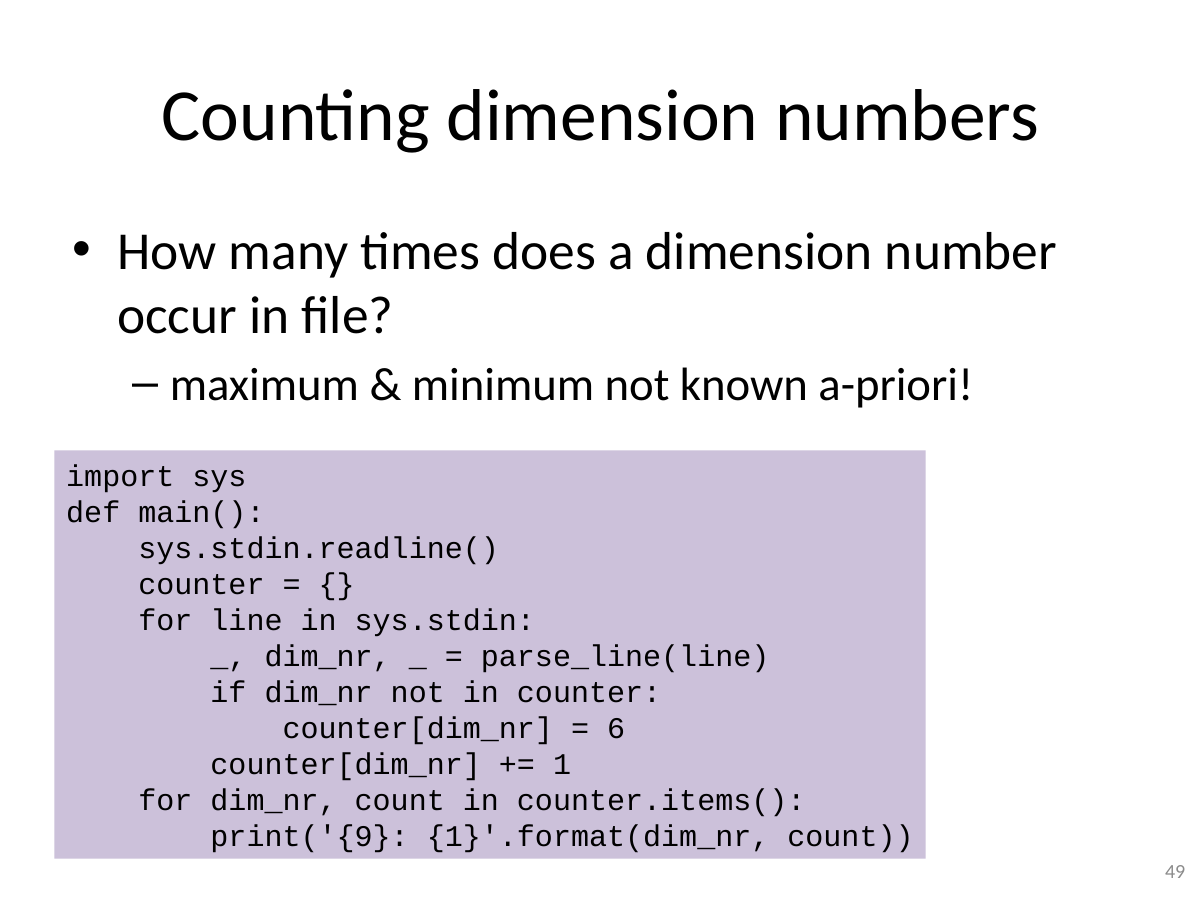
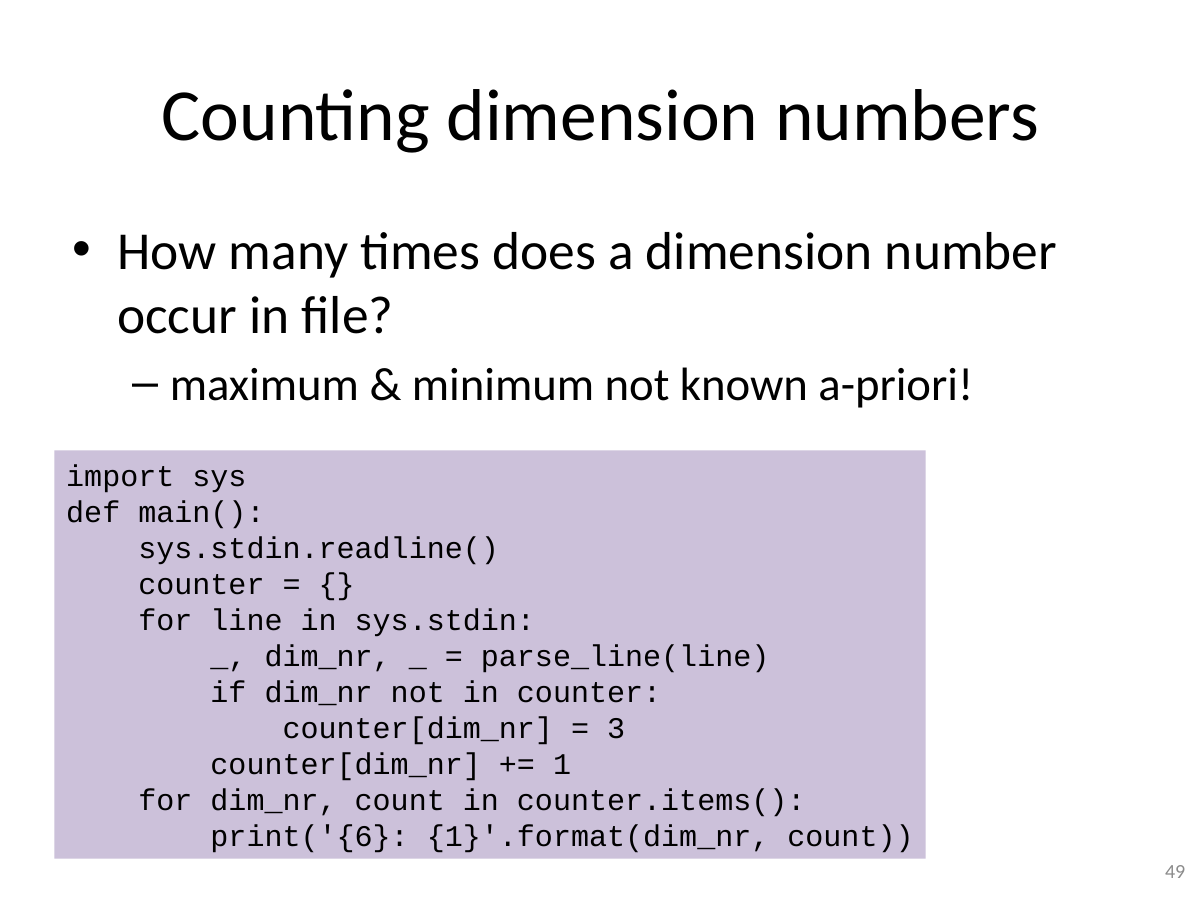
6: 6 -> 3
print('{9: print('{9 -> print('{6
